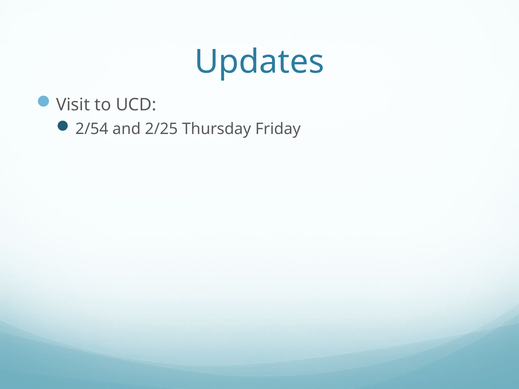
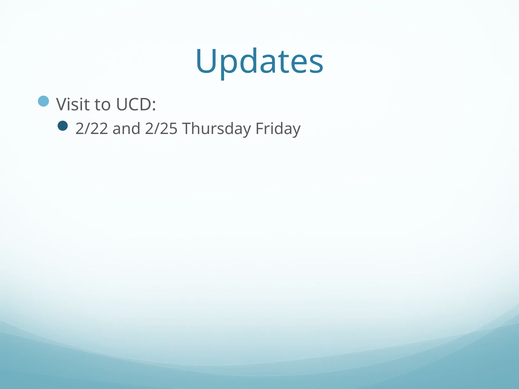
2/54: 2/54 -> 2/22
